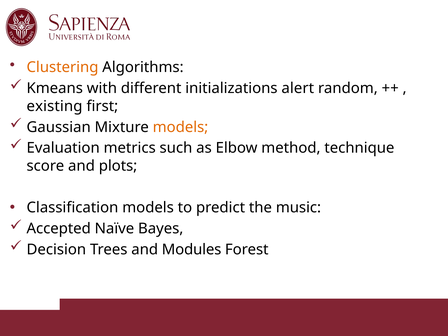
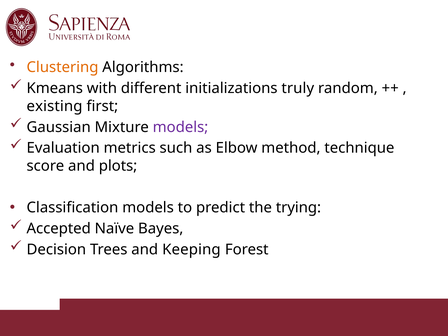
alert: alert -> truly
models at (180, 127) colour: orange -> purple
music: music -> trying
Modules: Modules -> Keeping
